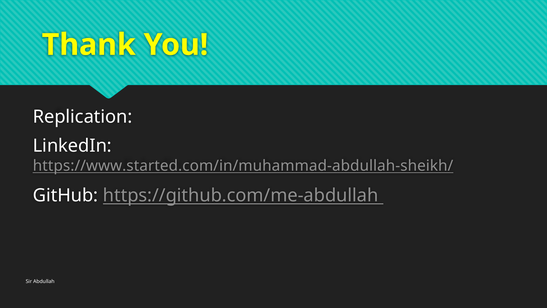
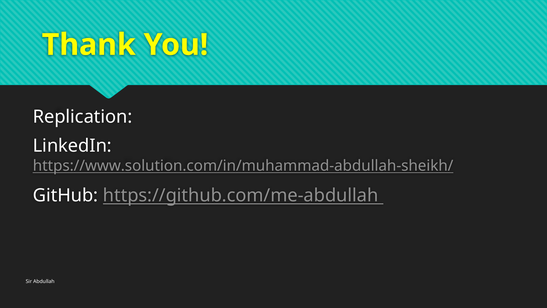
https://www.started.com/in/muhammad-abdullah-sheikh/: https://www.started.com/in/muhammad-abdullah-sheikh/ -> https://www.solution.com/in/muhammad-abdullah-sheikh/
